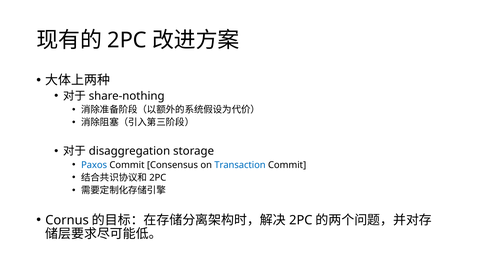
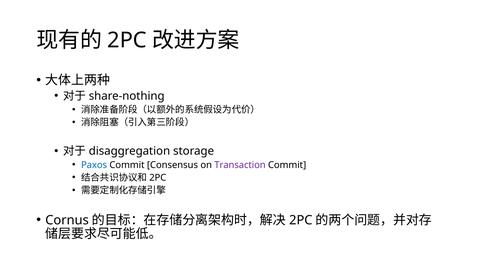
Transaction colour: blue -> purple
